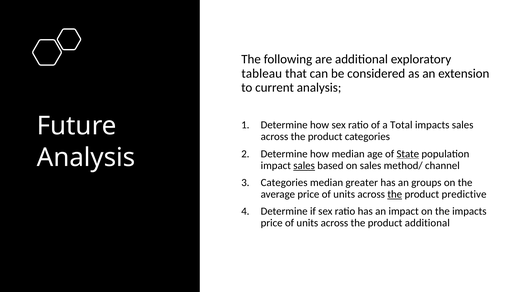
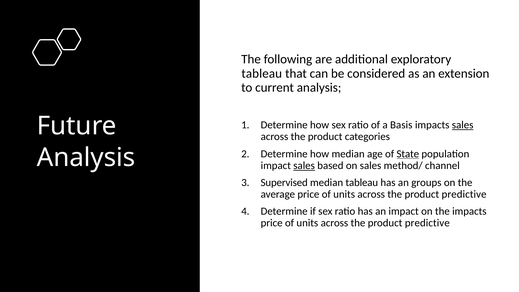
Total: Total -> Basis
sales at (463, 125) underline: none -> present
Categories at (284, 183): Categories -> Supervised
median greater: greater -> tableau
the at (395, 194) underline: present -> none
additional at (427, 223): additional -> predictive
